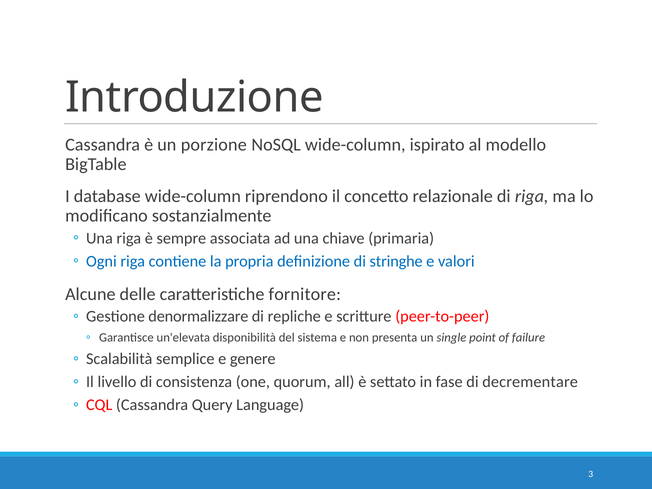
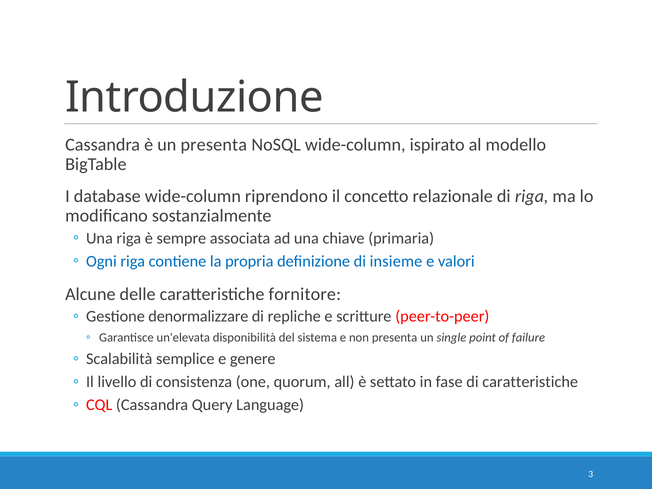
un porzione: porzione -> presenta
stringhe: stringhe -> insieme
di decrementare: decrementare -> caratteristiche
